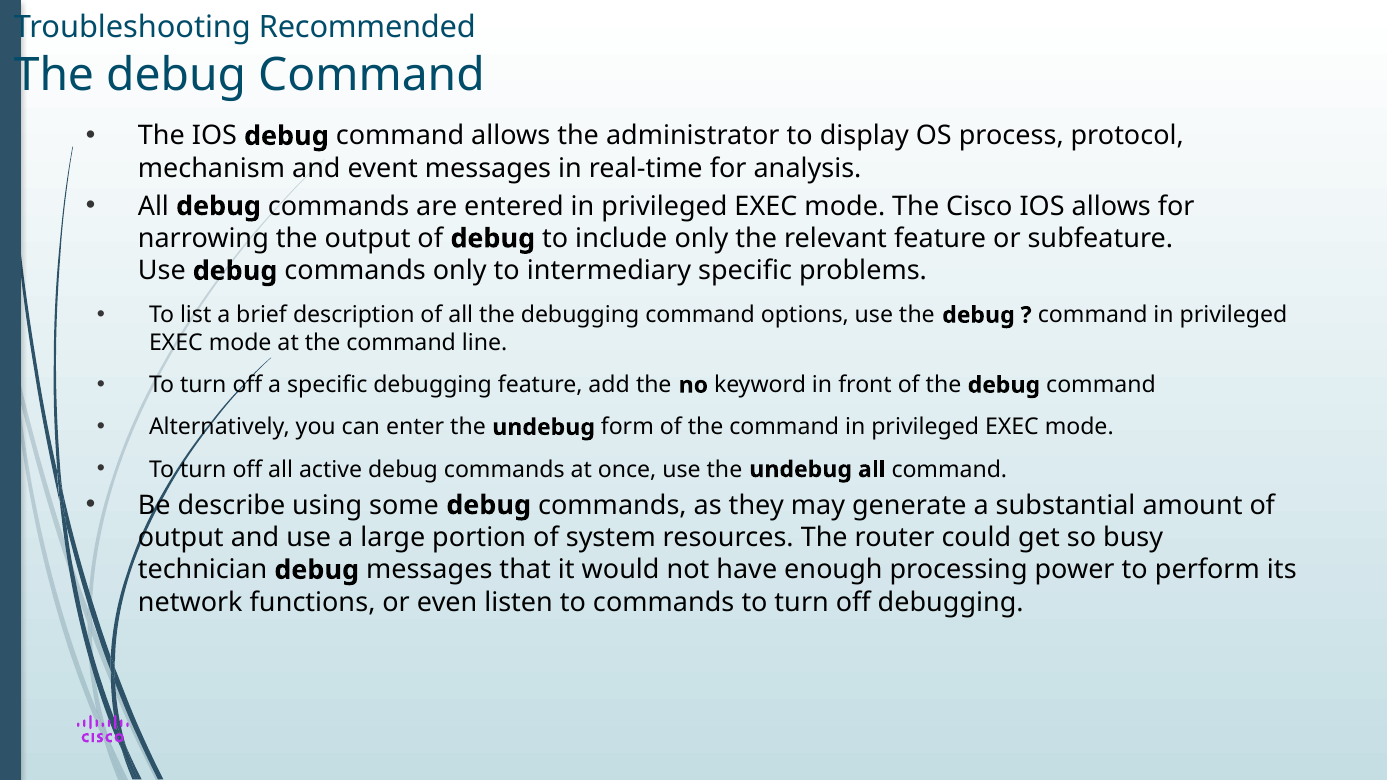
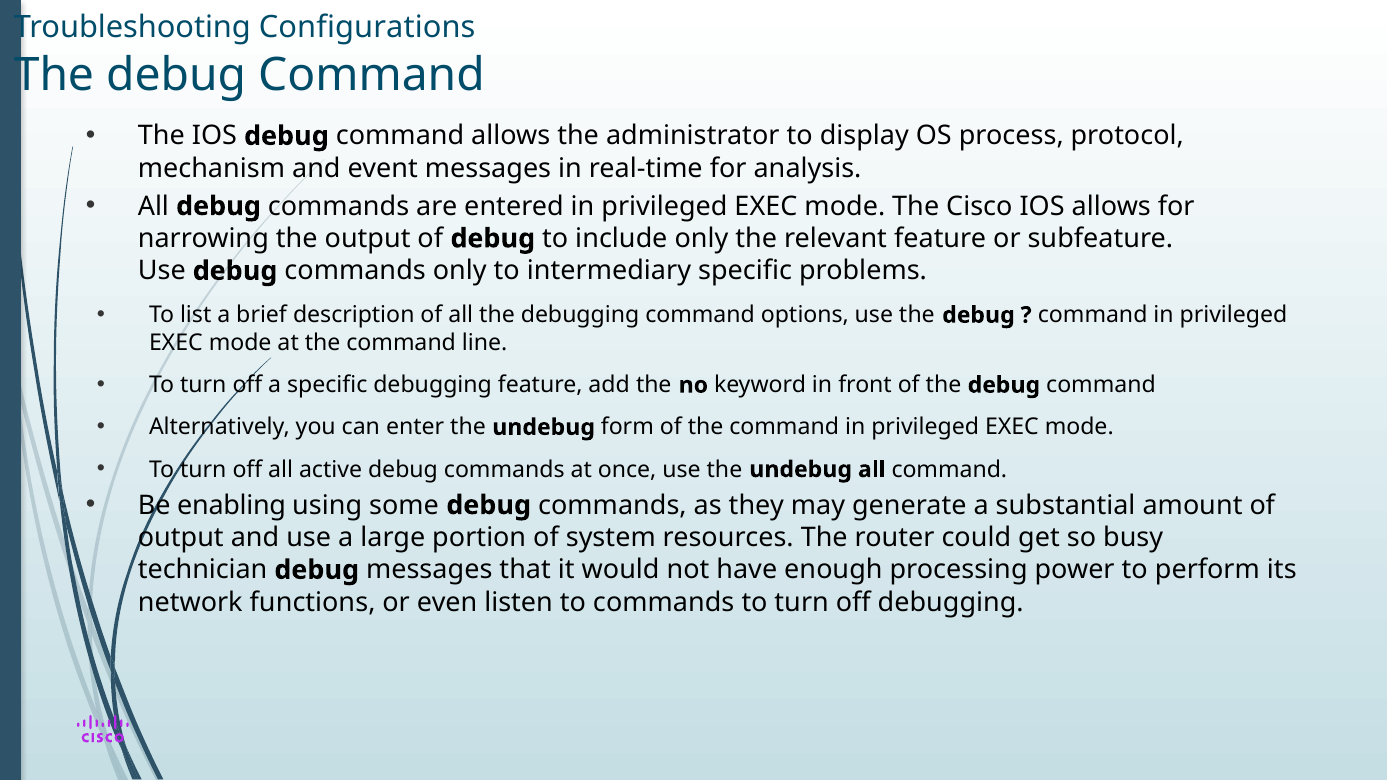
Recommended: Recommended -> Configurations
describe: describe -> enabling
